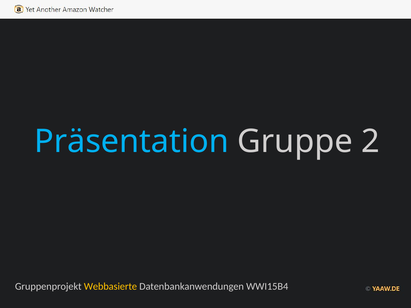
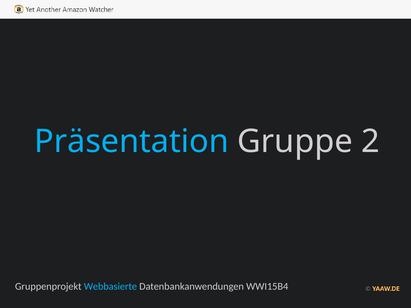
Webbasierte colour: yellow -> light blue
